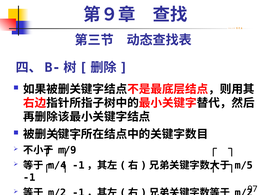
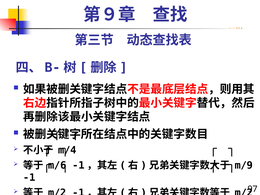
m/9: m/9 -> m/4
m/4: m/4 -> m/6
m/5: m/5 -> m/9
